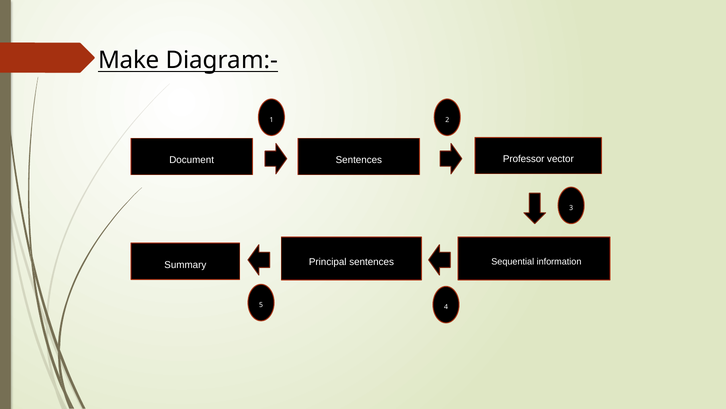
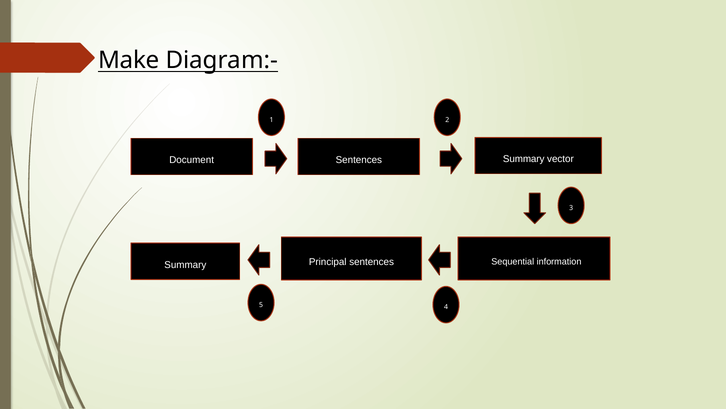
Professor at (524, 159): Professor -> Summary
